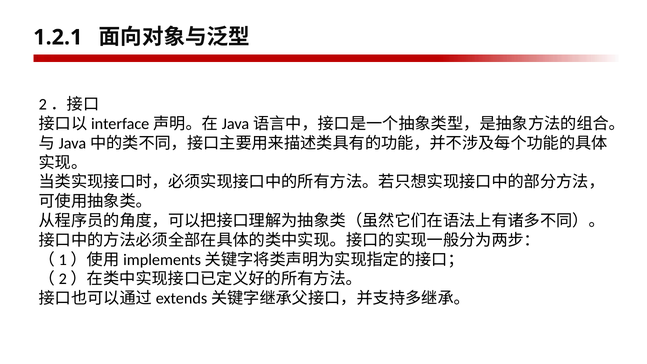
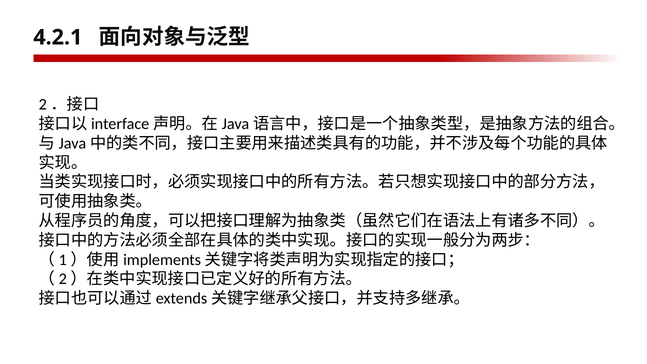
1.2.1: 1.2.1 -> 4.2.1
